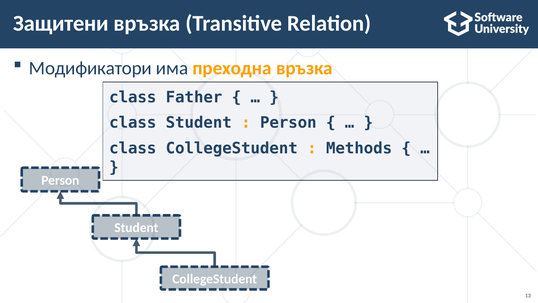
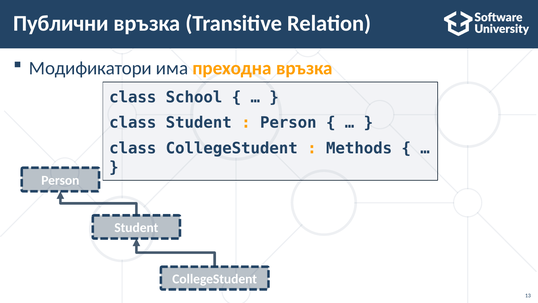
Защитени: Защитени -> Публични
Father: Father -> School
